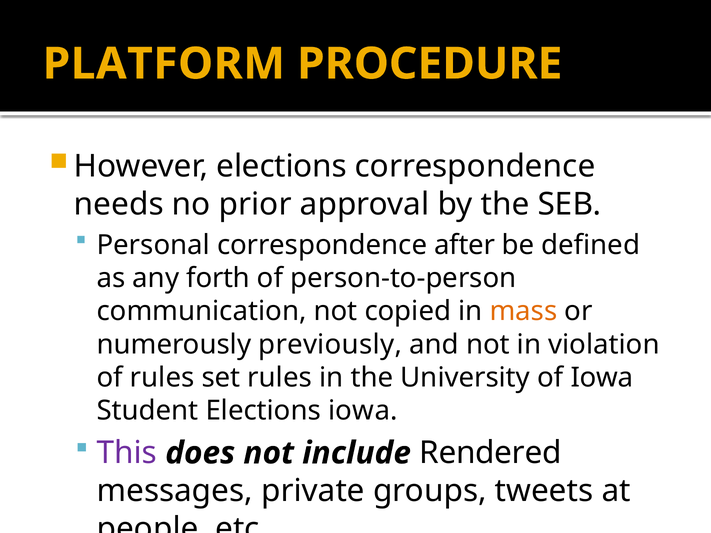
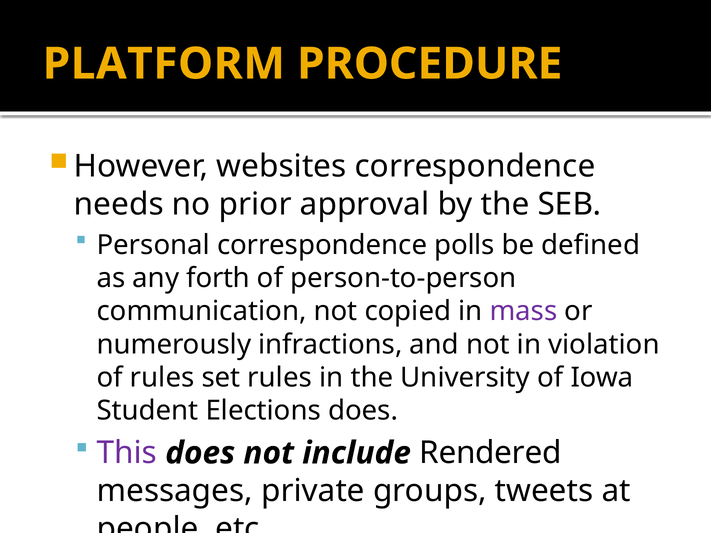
However elections: elections -> websites
after: after -> polls
mass colour: orange -> purple
previously: previously -> infractions
Elections iowa: iowa -> does
